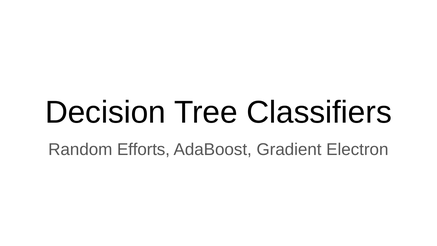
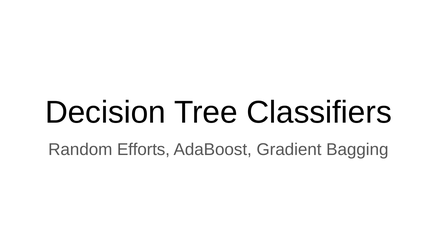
Electron: Electron -> Bagging
